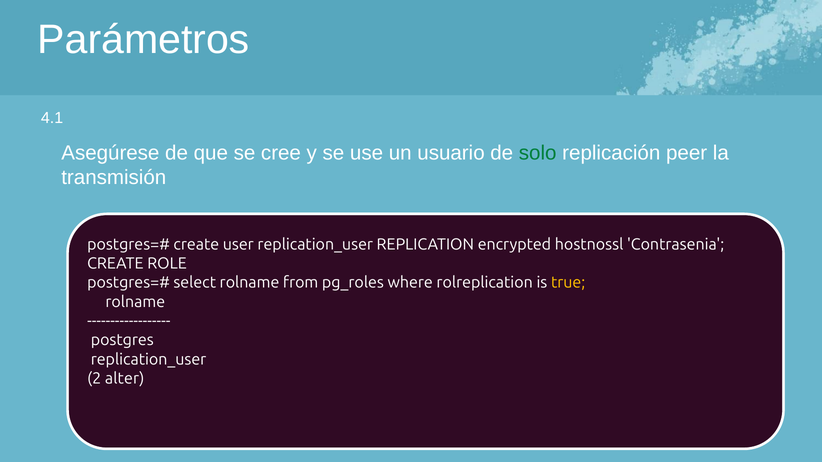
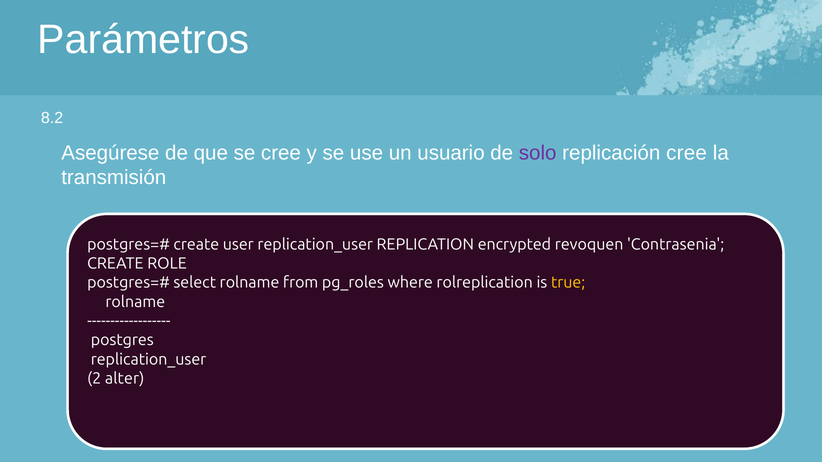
4.1: 4.1 -> 8.2
solo colour: green -> purple
replicación peer: peer -> cree
hostnossl: hostnossl -> revoquen
